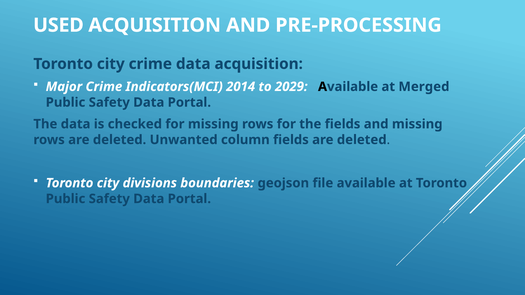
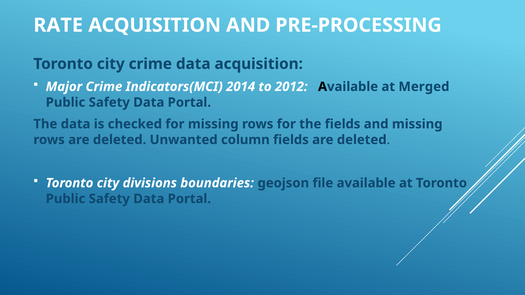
USED: USED -> RATE
2029: 2029 -> 2012
